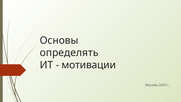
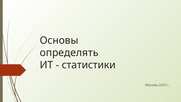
мотивации: мотивации -> статистики
